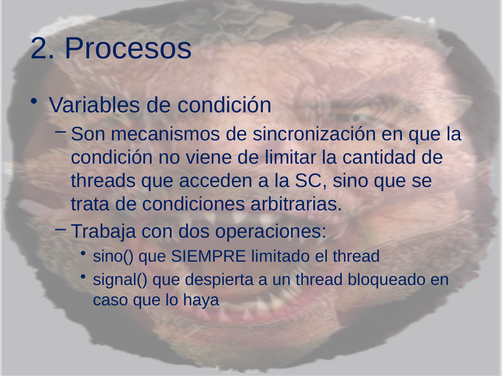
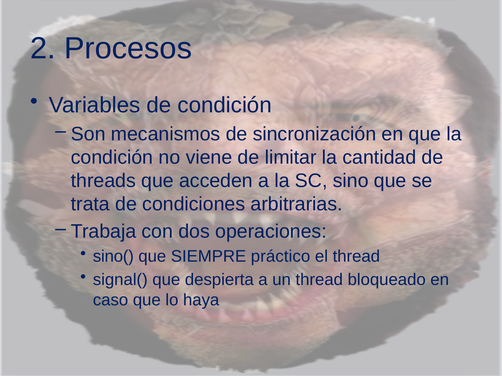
limitado: limitado -> práctico
